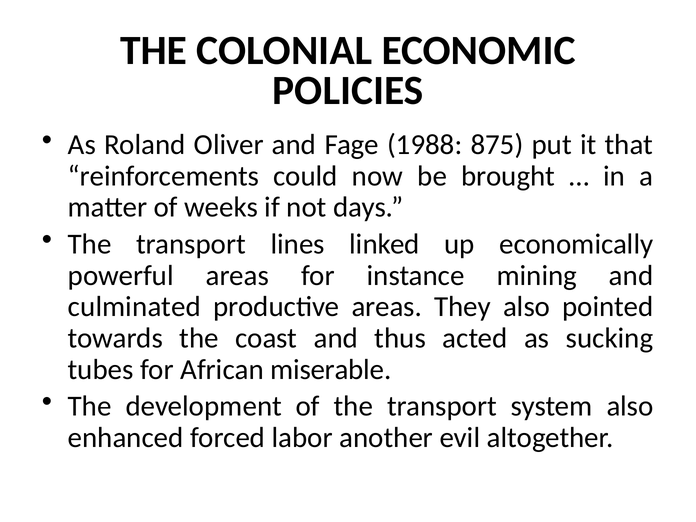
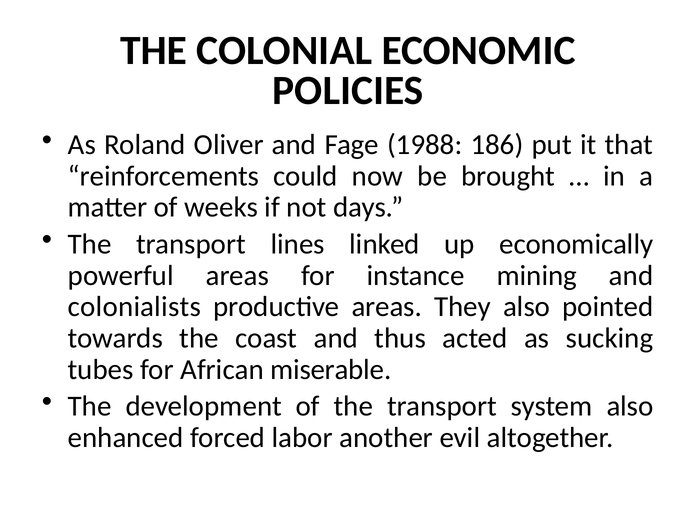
875: 875 -> 186
culminated: culminated -> colonialists
